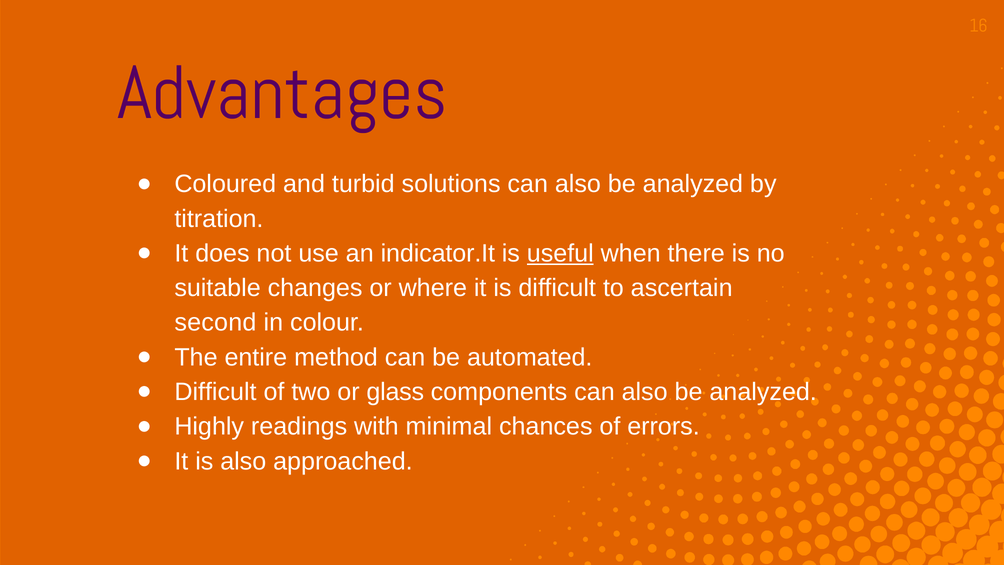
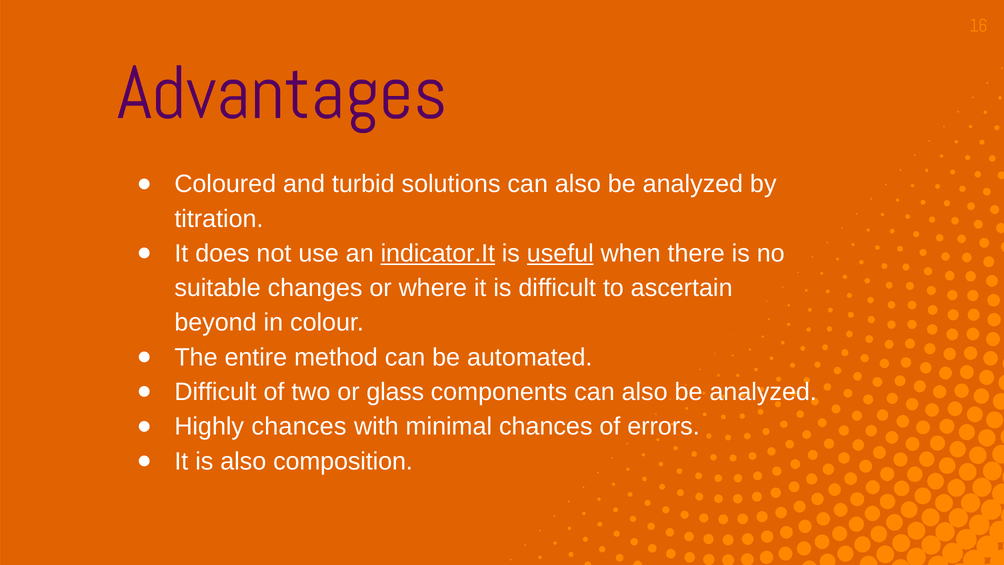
indicator.It underline: none -> present
second: second -> beyond
Highly readings: readings -> chances
approached: approached -> composition
